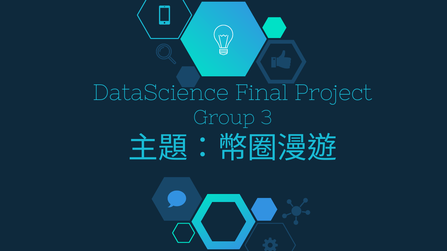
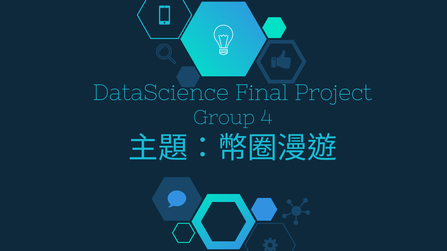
3: 3 -> 4
